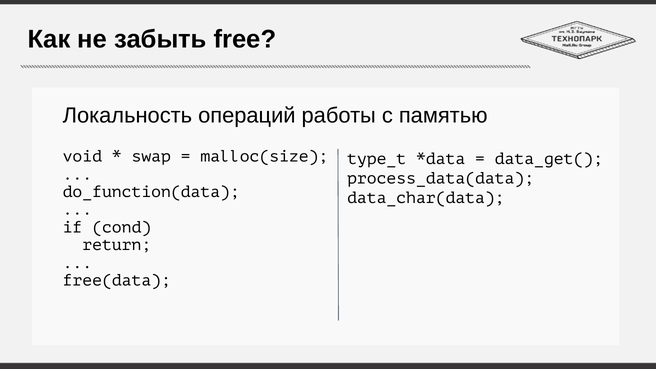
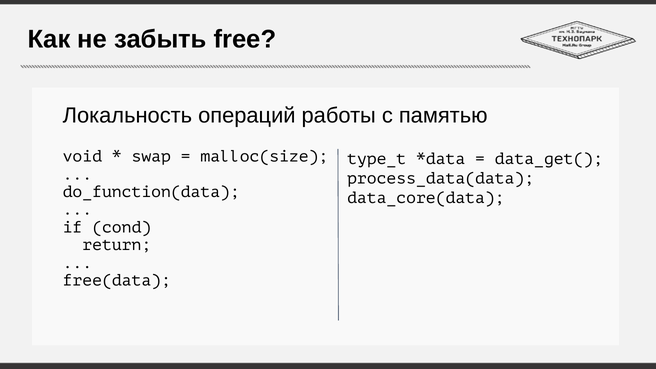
data_char(data: data_char(data -> data_core(data
